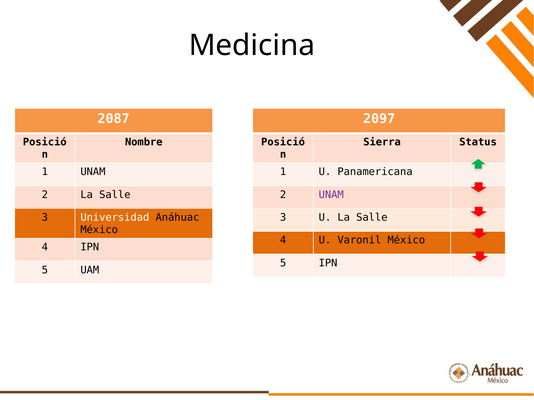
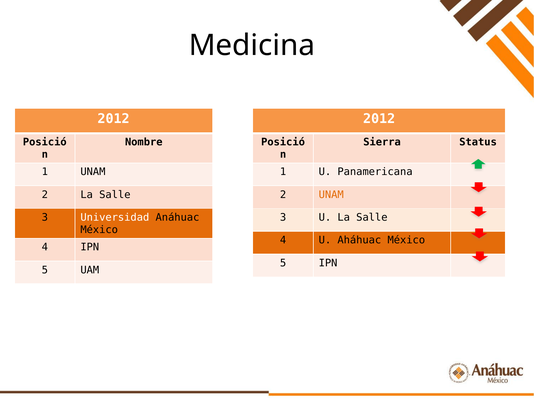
2087 at (114, 119): 2087 -> 2012
2097 at (379, 119): 2097 -> 2012
UNAM at (331, 195) colour: purple -> orange
Varonil: Varonil -> Aháhuac
